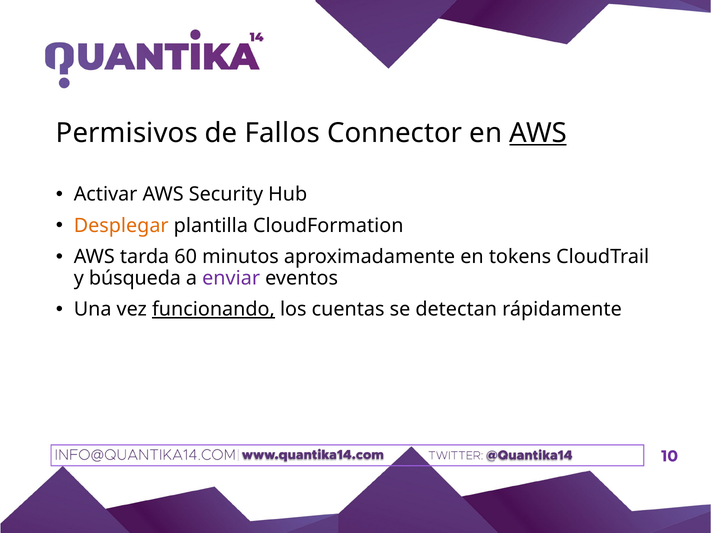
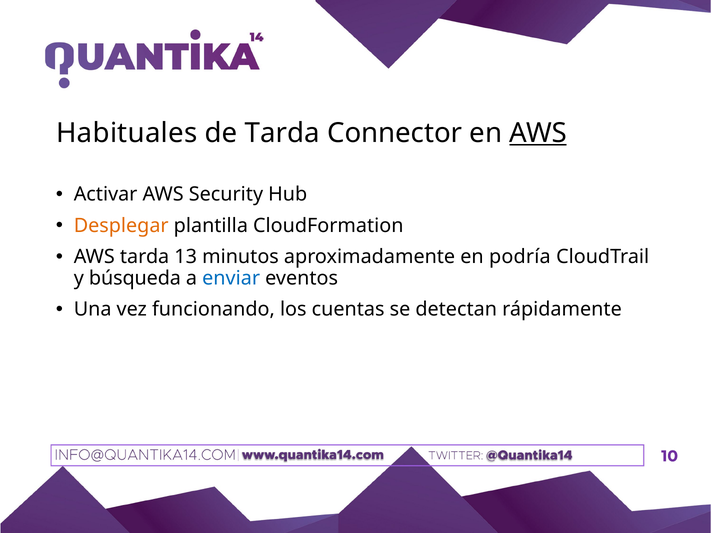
Permisivos: Permisivos -> Habituales
de Fallos: Fallos -> Tarda
60: 60 -> 13
tokens: tokens -> podría
enviar colour: purple -> blue
funcionando underline: present -> none
